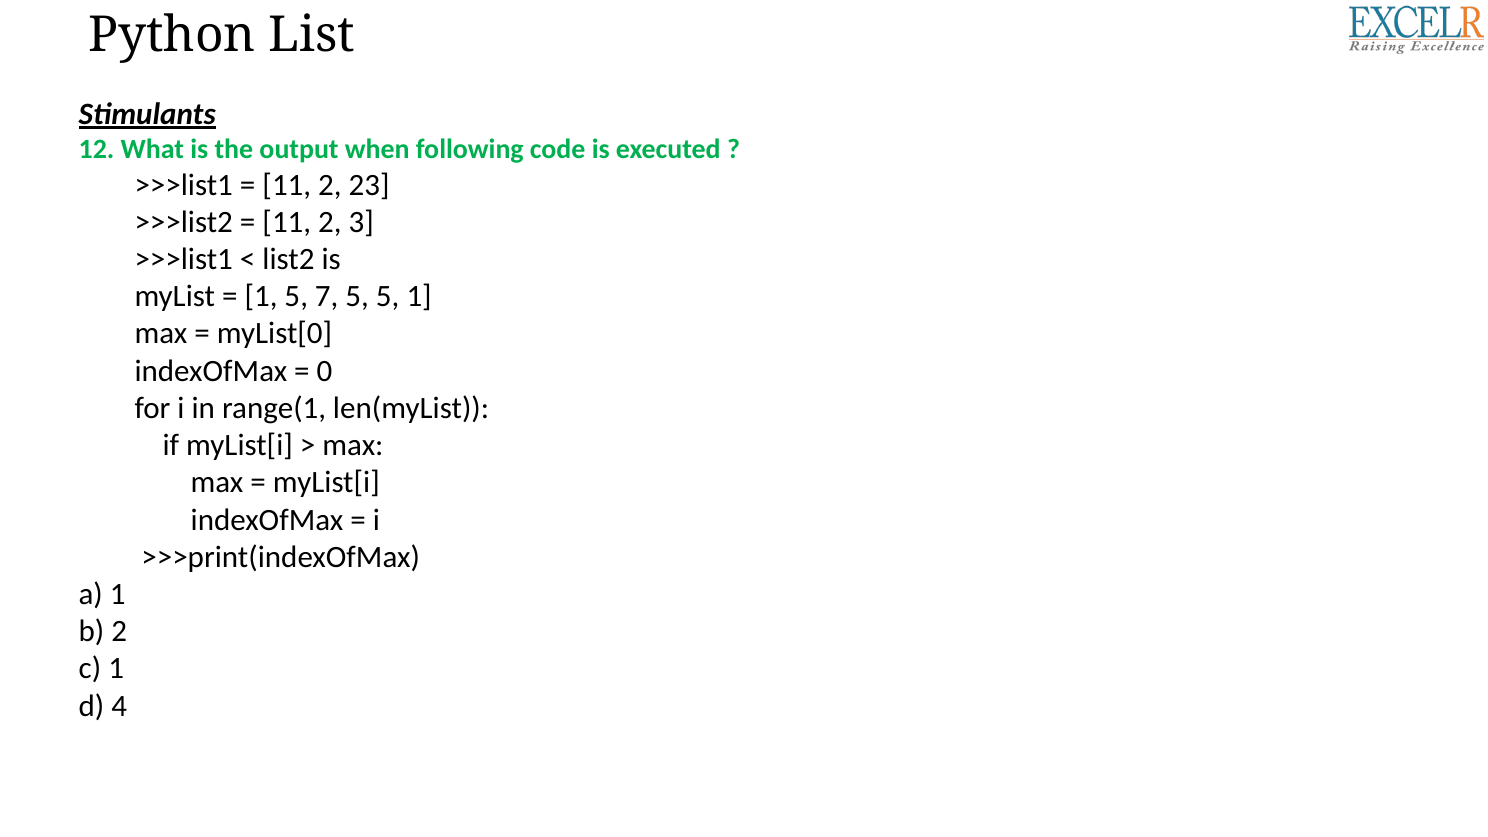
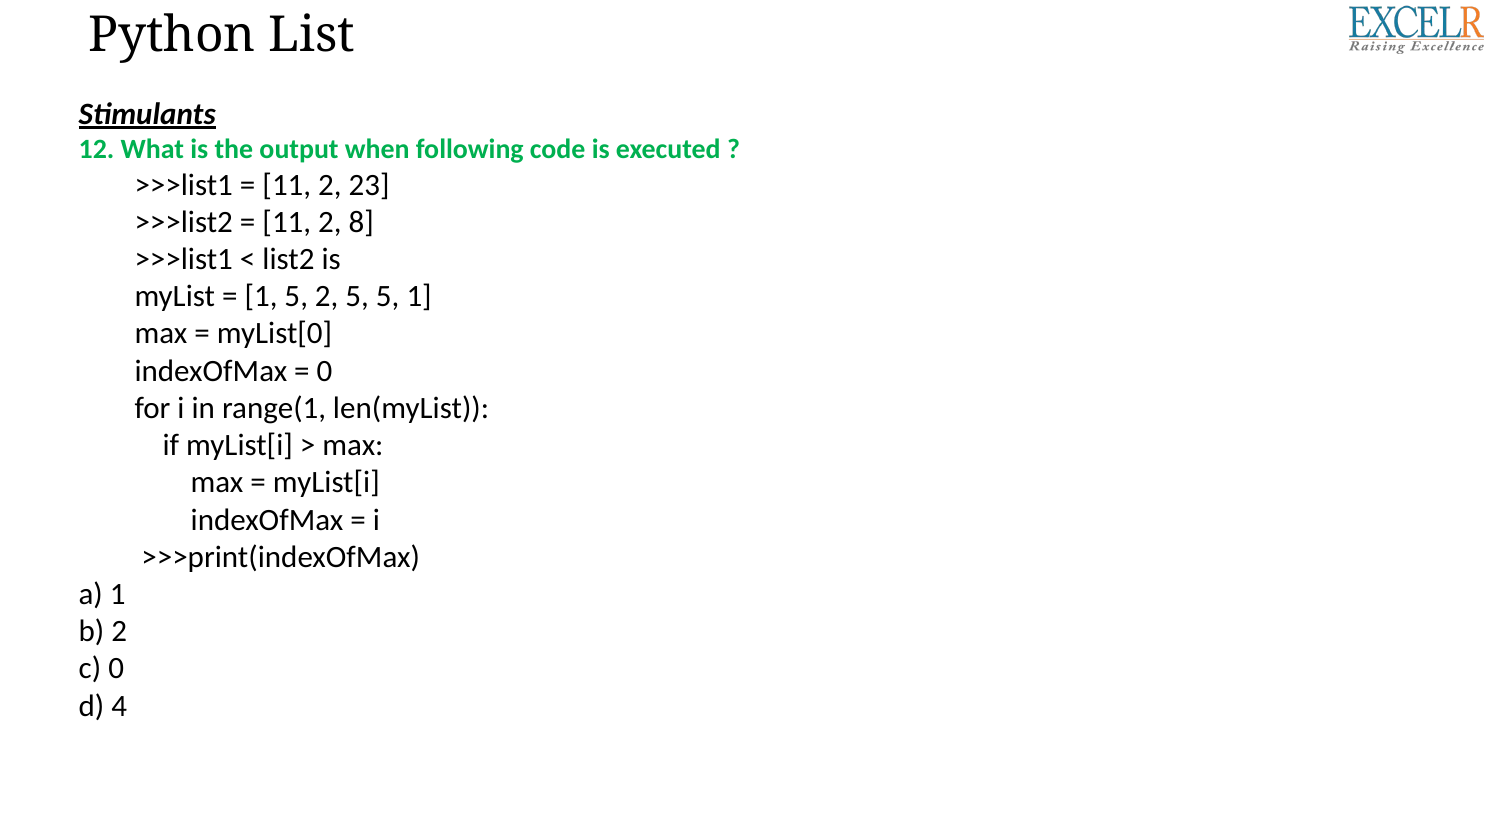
3: 3 -> 8
5 7: 7 -> 2
c 1: 1 -> 0
